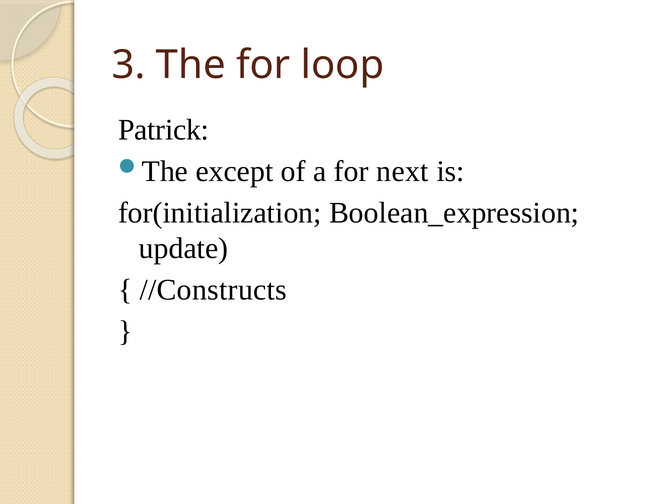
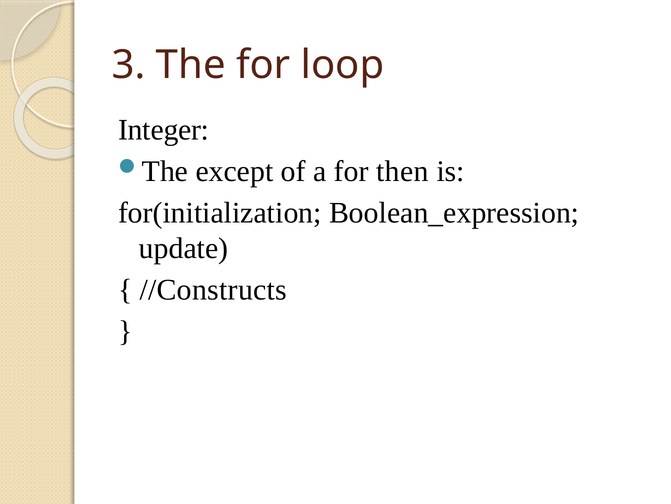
Patrick: Patrick -> Integer
next: next -> then
